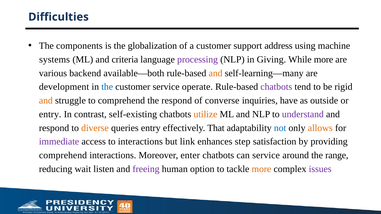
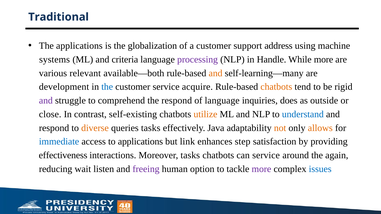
Difficulties: Difficulties -> Traditional
The components: components -> applications
Giving: Giving -> Handle
backend: backend -> relevant
operate: operate -> acquire
chatbots at (276, 87) colour: purple -> orange
and at (46, 101) colour: orange -> purple
of converse: converse -> language
have: have -> does
entry at (50, 114): entry -> close
understand colour: purple -> blue
queries entry: entry -> tasks
That: That -> Java
not colour: blue -> orange
immediate colour: purple -> blue
to interactions: interactions -> applications
comprehend at (63, 156): comprehend -> effectiveness
Moreover enter: enter -> tasks
range: range -> again
more at (261, 169) colour: orange -> purple
issues colour: purple -> blue
